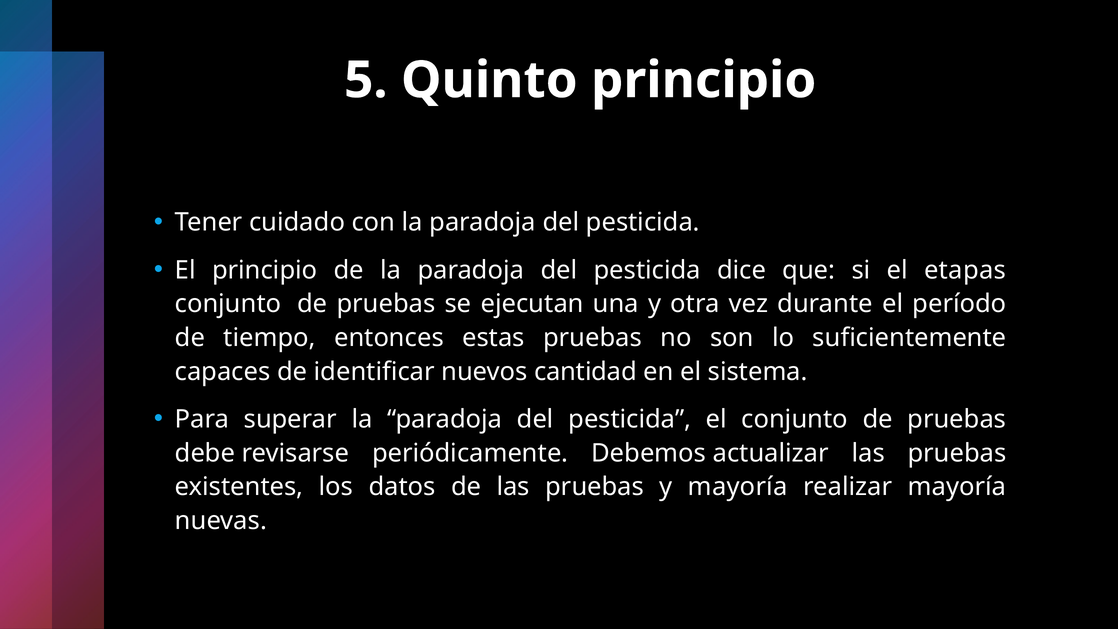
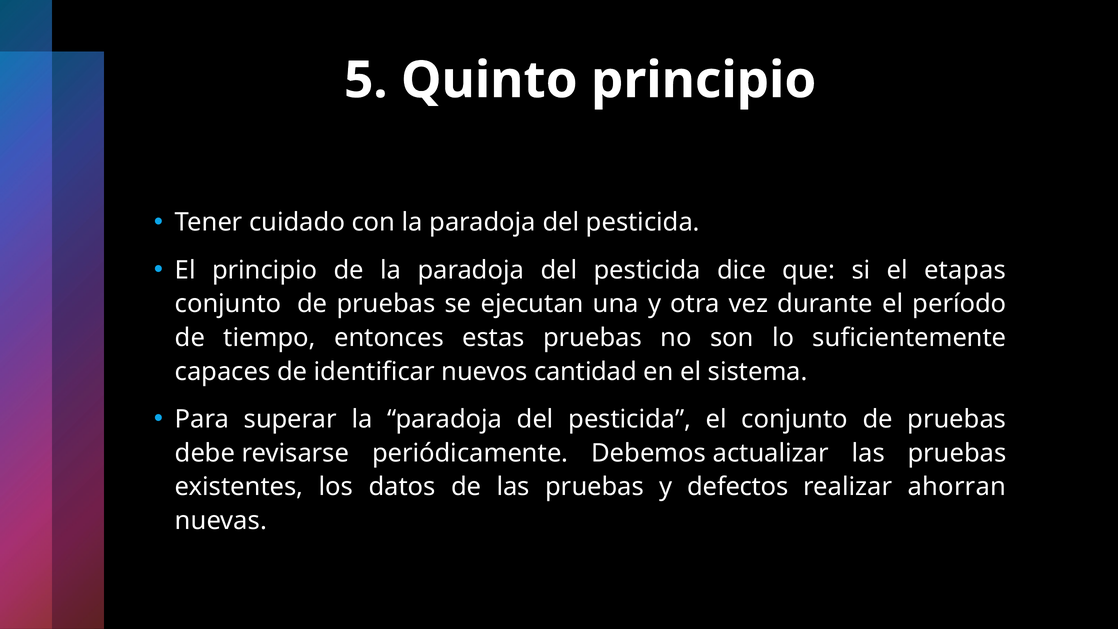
y mayoría: mayoría -> defectos
realizar mayoría: mayoría -> ahorran
